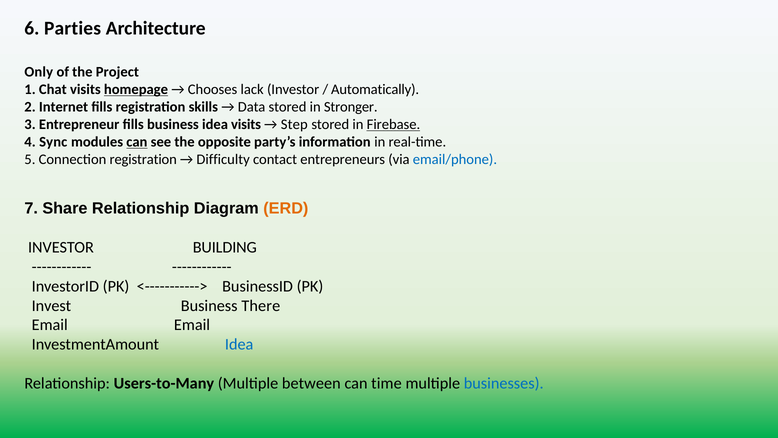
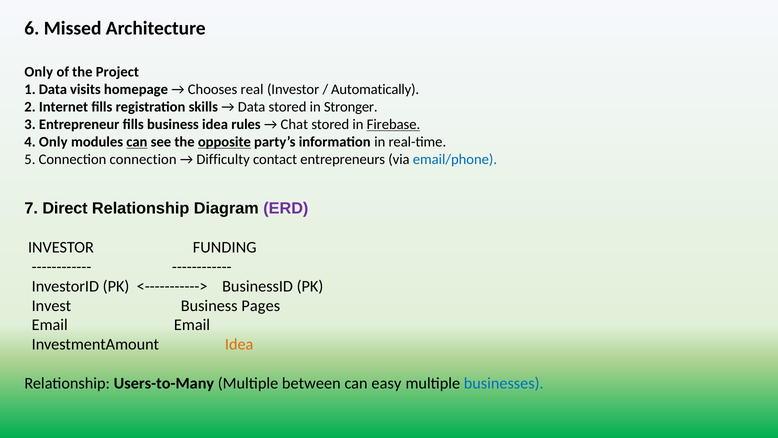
Parties: Parties -> Missed
1 Chat: Chat -> Data
homepage underline: present -> none
lack: lack -> real
idea visits: visits -> rules
Step: Step -> Chat
4 Sync: Sync -> Only
opposite underline: none -> present
Connection registration: registration -> connection
Share: Share -> Direct
ERD colour: orange -> purple
BUILDING: BUILDING -> FUNDING
There: There -> Pages
Idea at (239, 344) colour: blue -> orange
time: time -> easy
